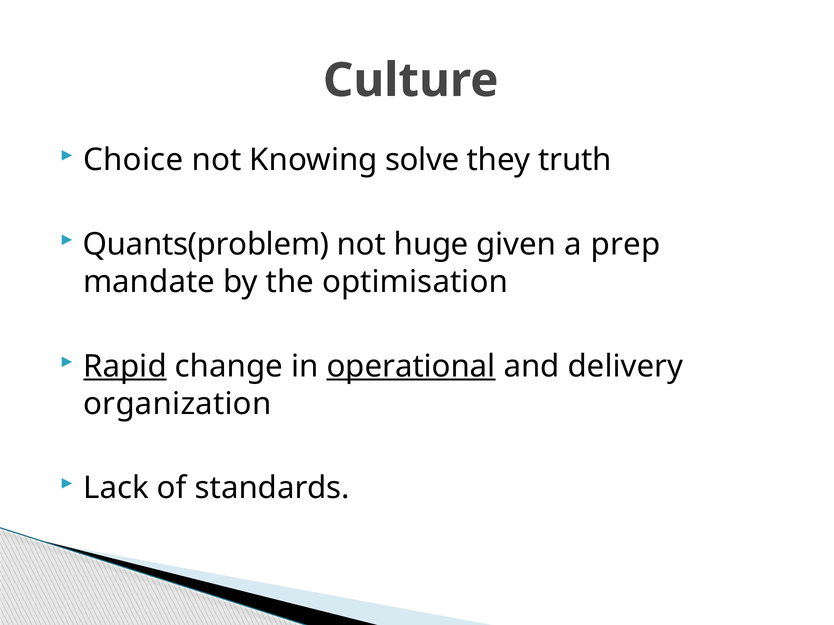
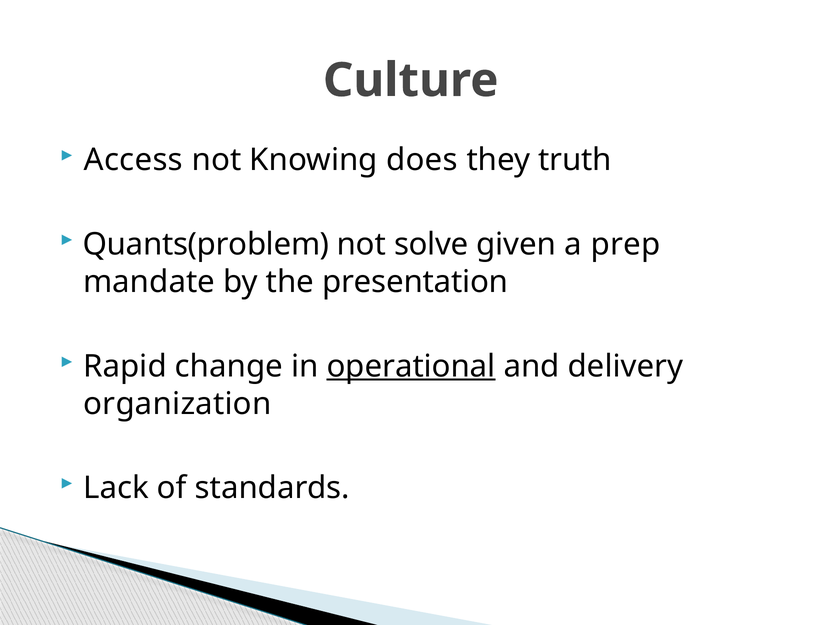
Choice: Choice -> Access
solve: solve -> does
huge: huge -> solve
optimisation: optimisation -> presentation
Rapid underline: present -> none
